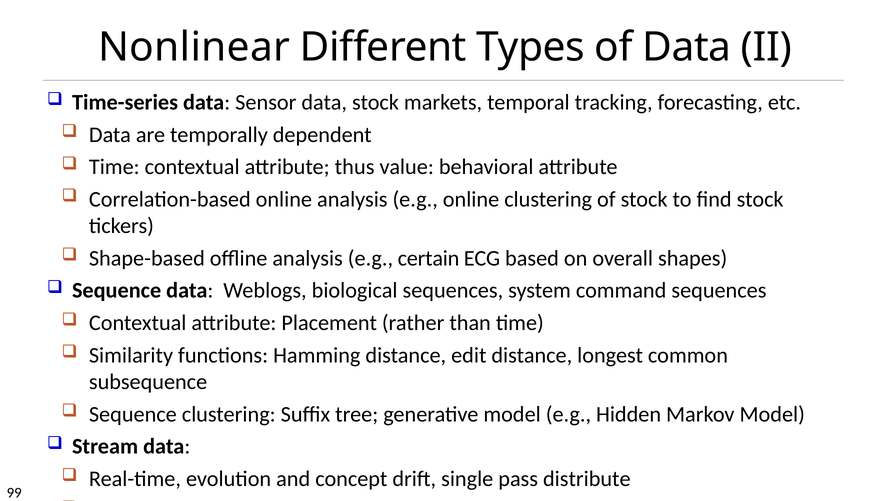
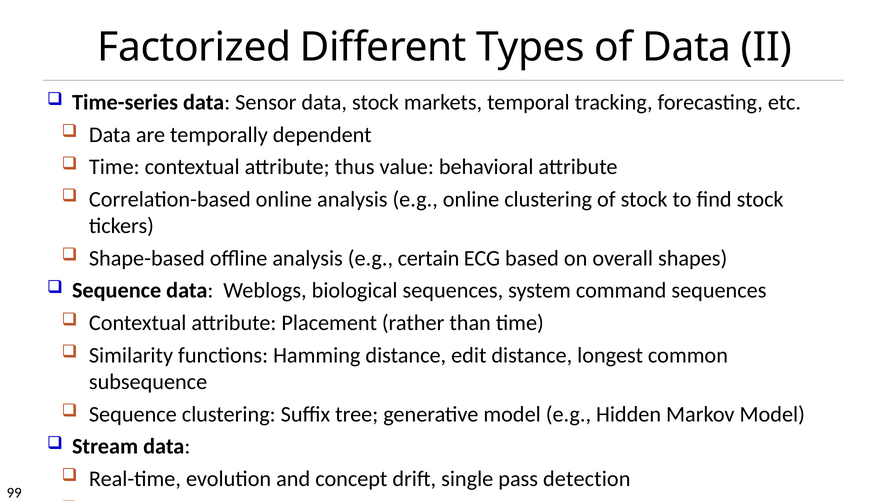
Nonlinear: Nonlinear -> Factorized
distribute: distribute -> detection
